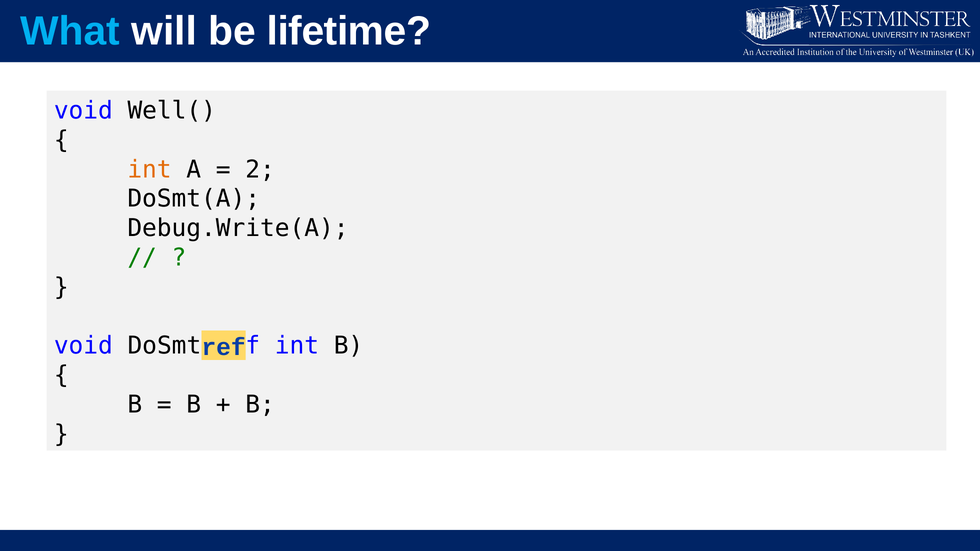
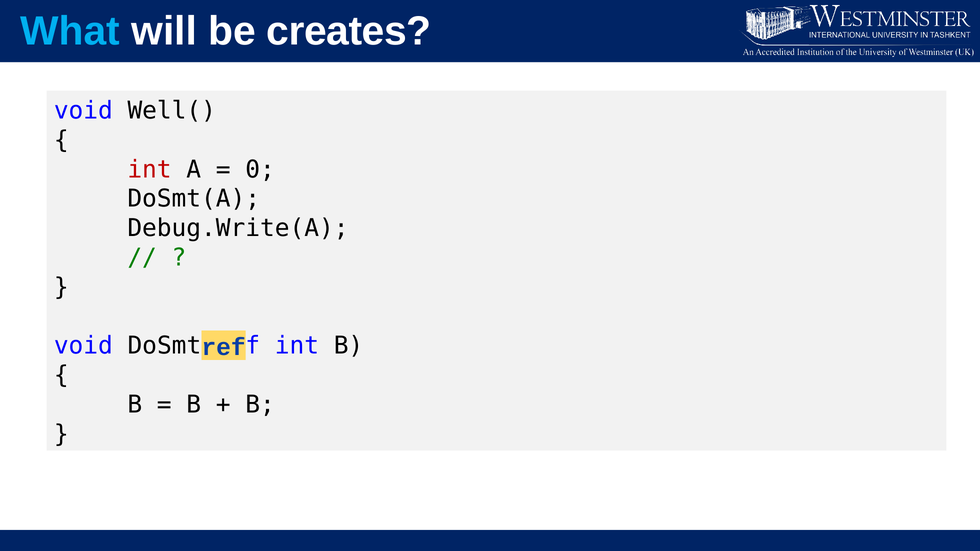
lifetime: lifetime -> creates
int at (149, 170) colour: orange -> red
2: 2 -> 0
